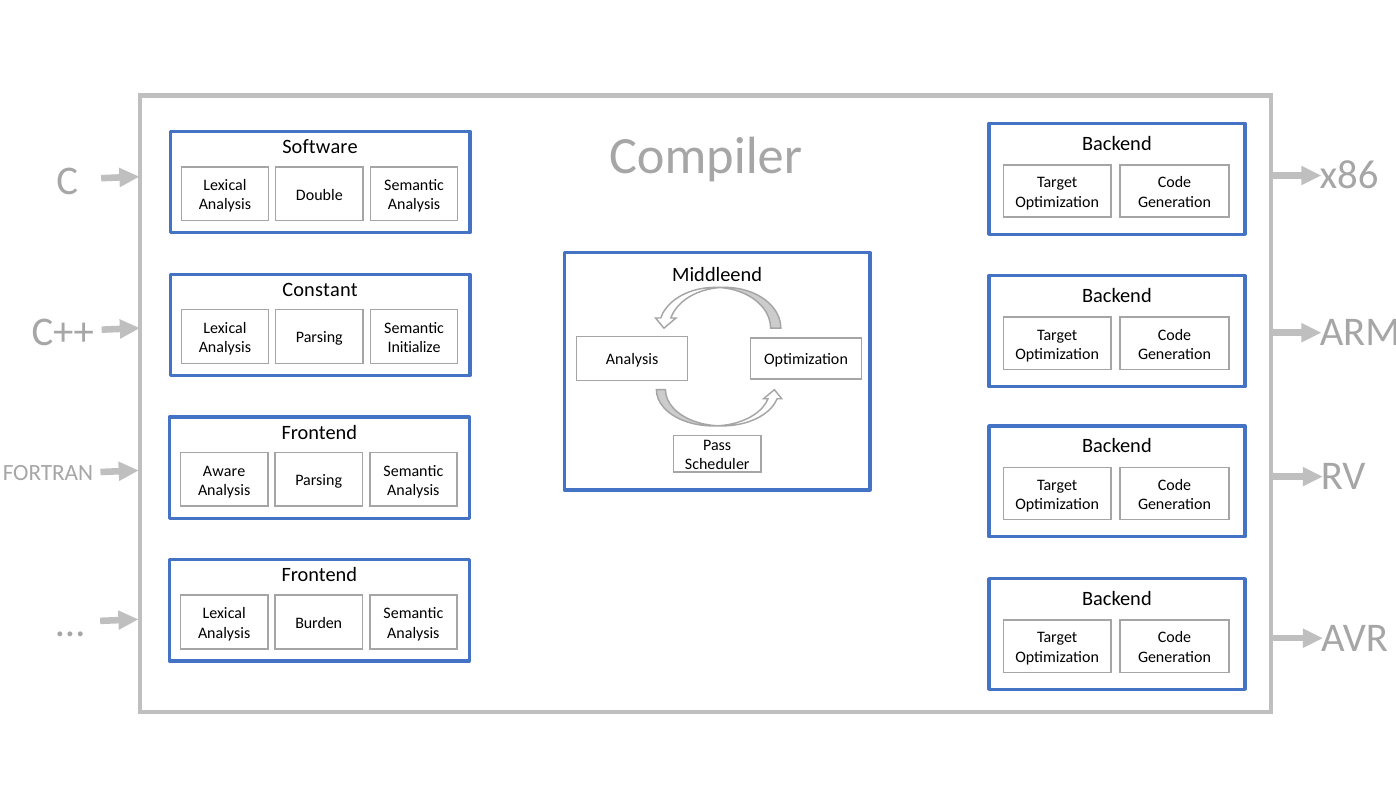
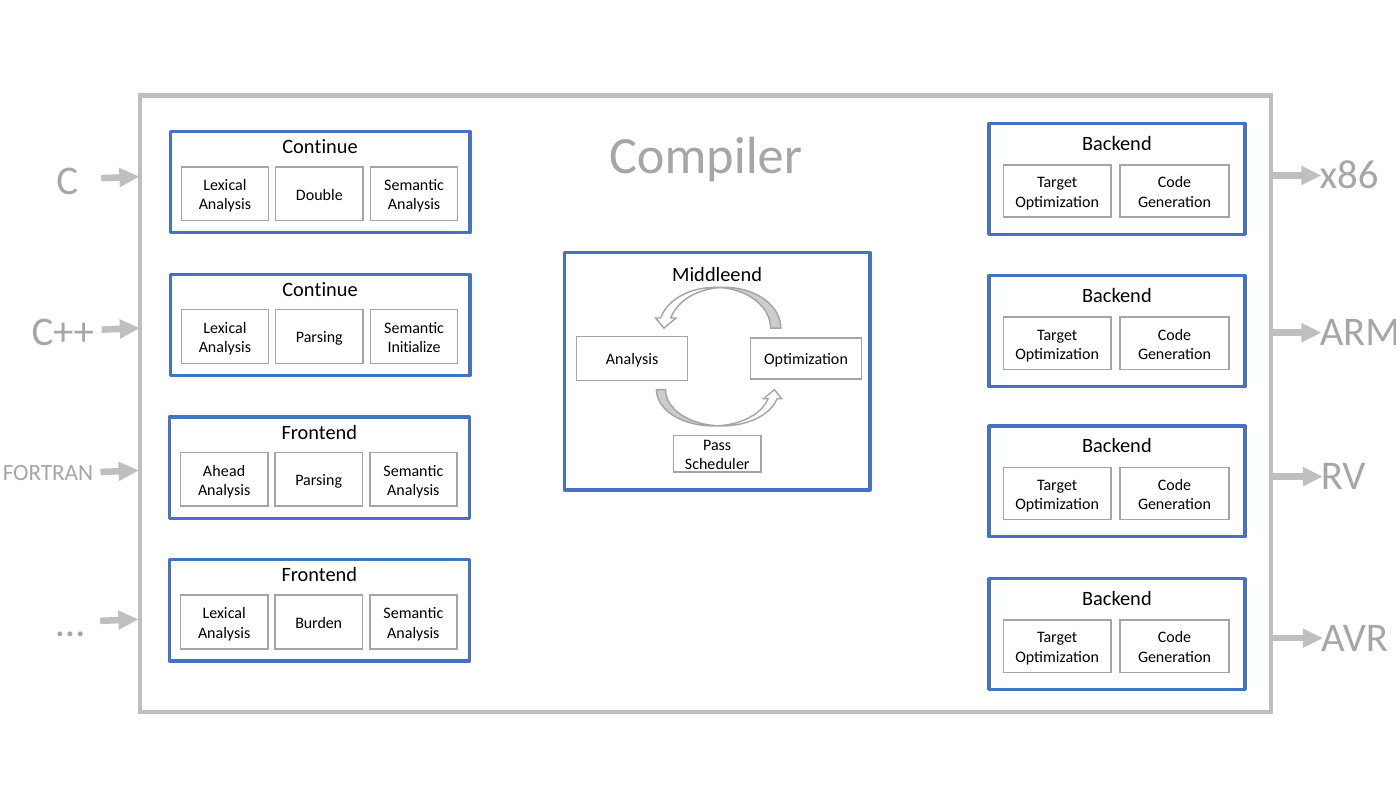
Software at (320, 147): Software -> Continue
Constant at (320, 290): Constant -> Continue
Aware: Aware -> Ahead
